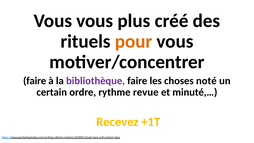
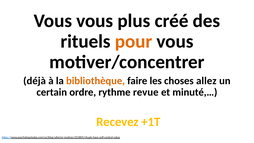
faire at (35, 81): faire -> déjà
bibliothèque colour: purple -> orange
noté: noté -> allez
